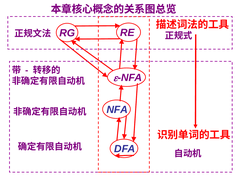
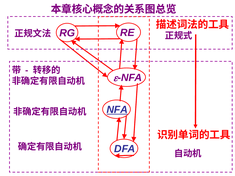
NFA at (117, 110) underline: none -> present
